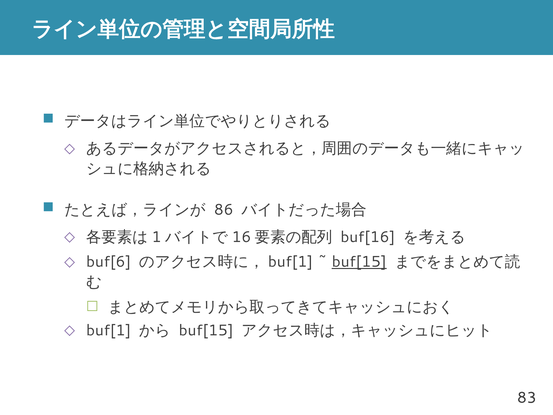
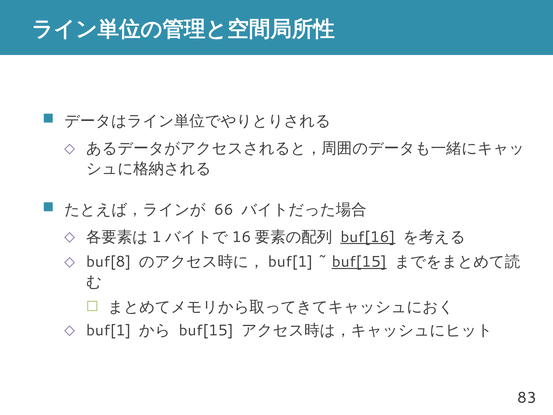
86: 86 -> 66
buf[16 underline: none -> present
buf[6: buf[6 -> buf[8
